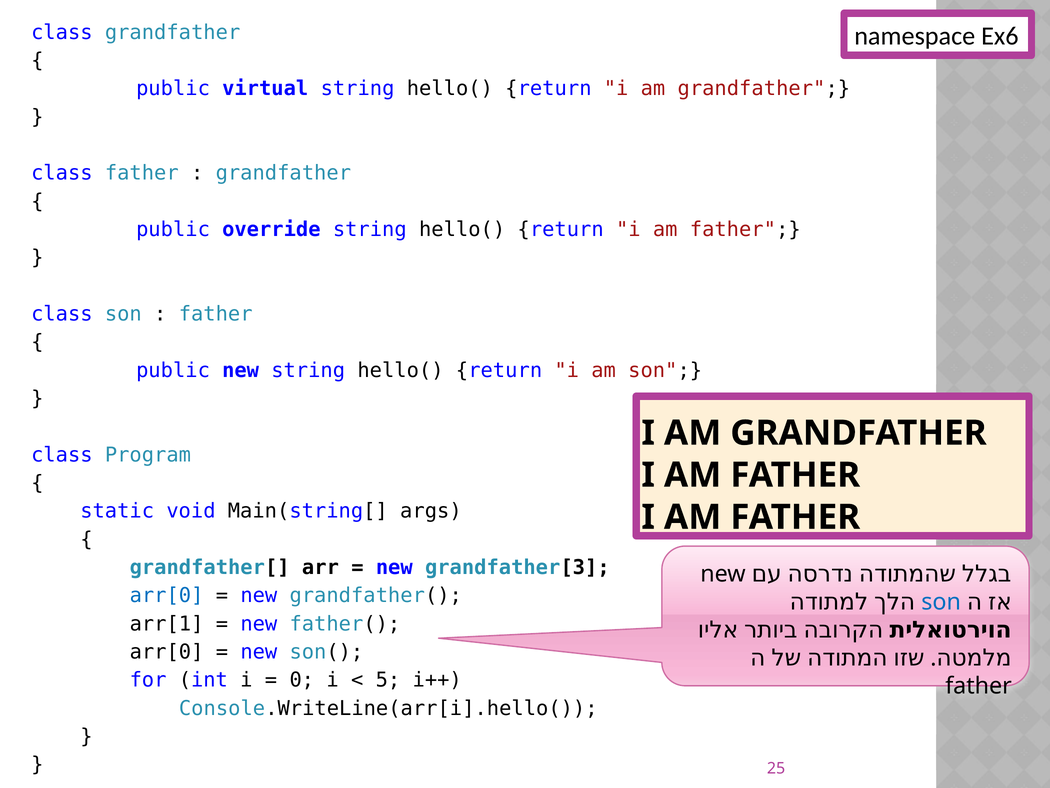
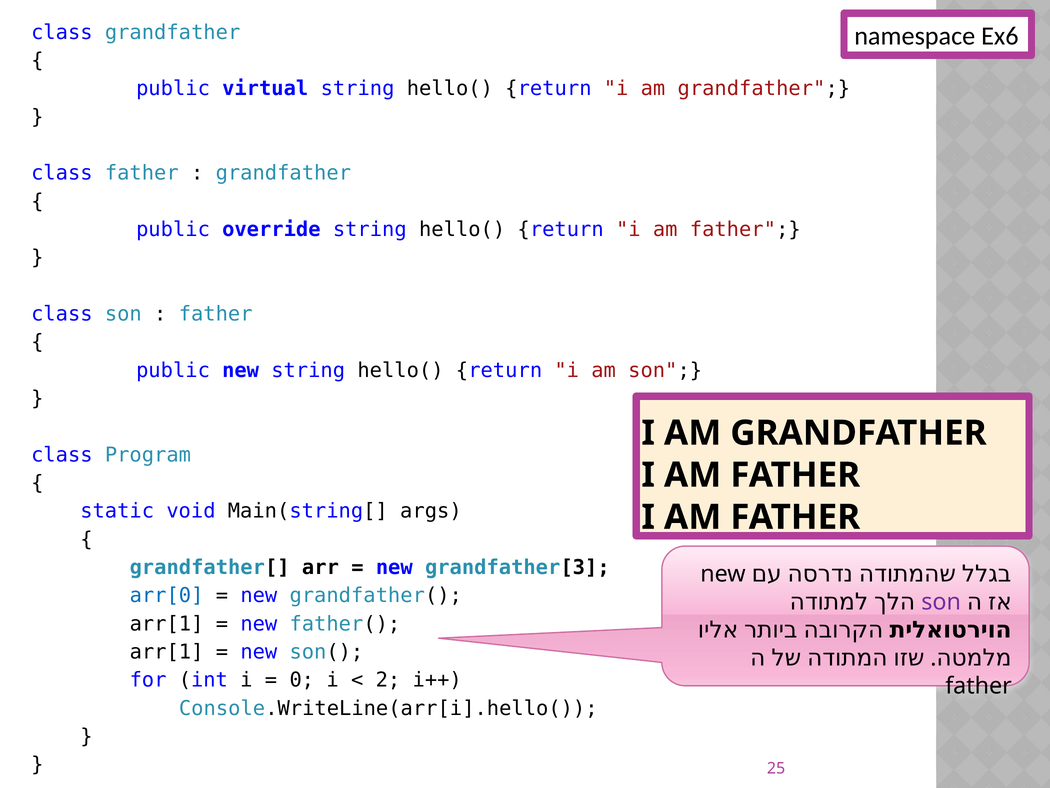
son at (941, 601) colour: blue -> purple
arr[0 at (167, 652): arr[0 -> arr[1
5: 5 -> 2
